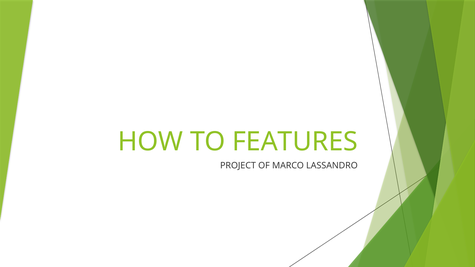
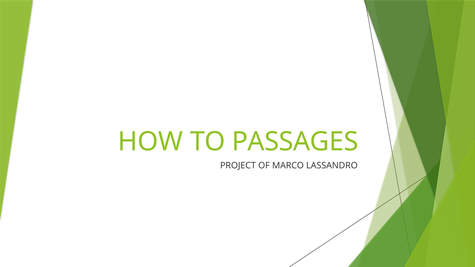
FEATURES: FEATURES -> PASSAGES
